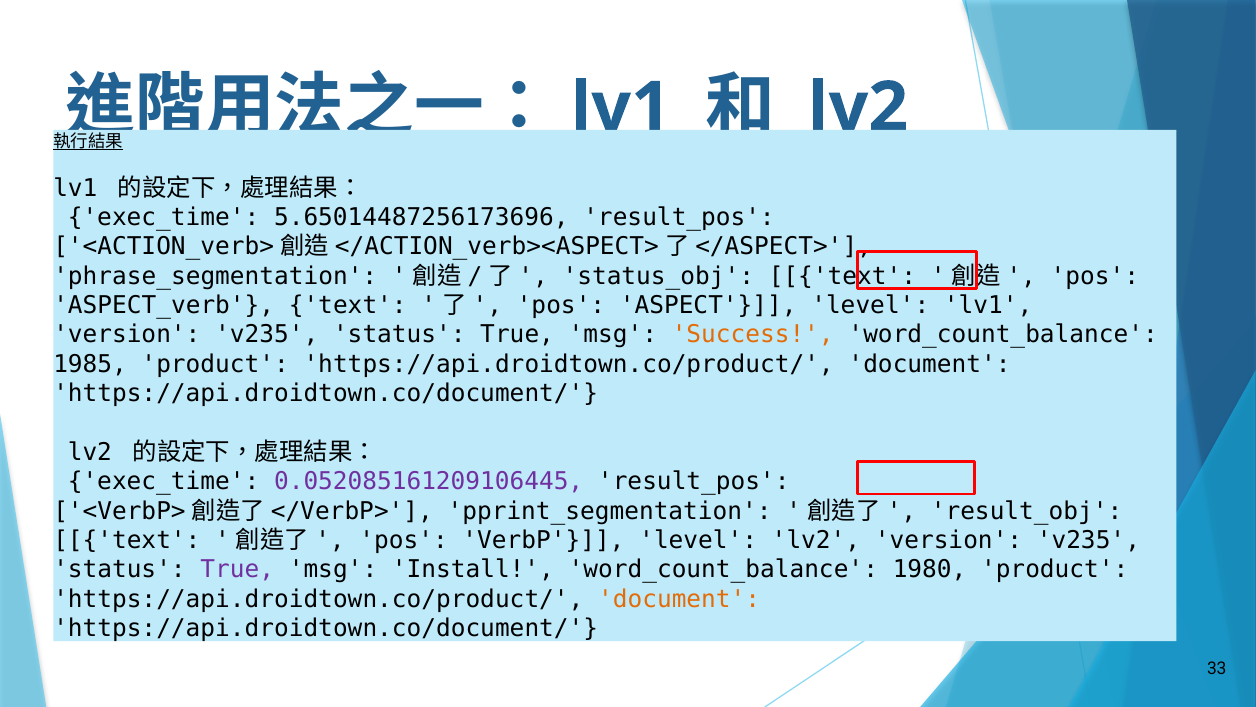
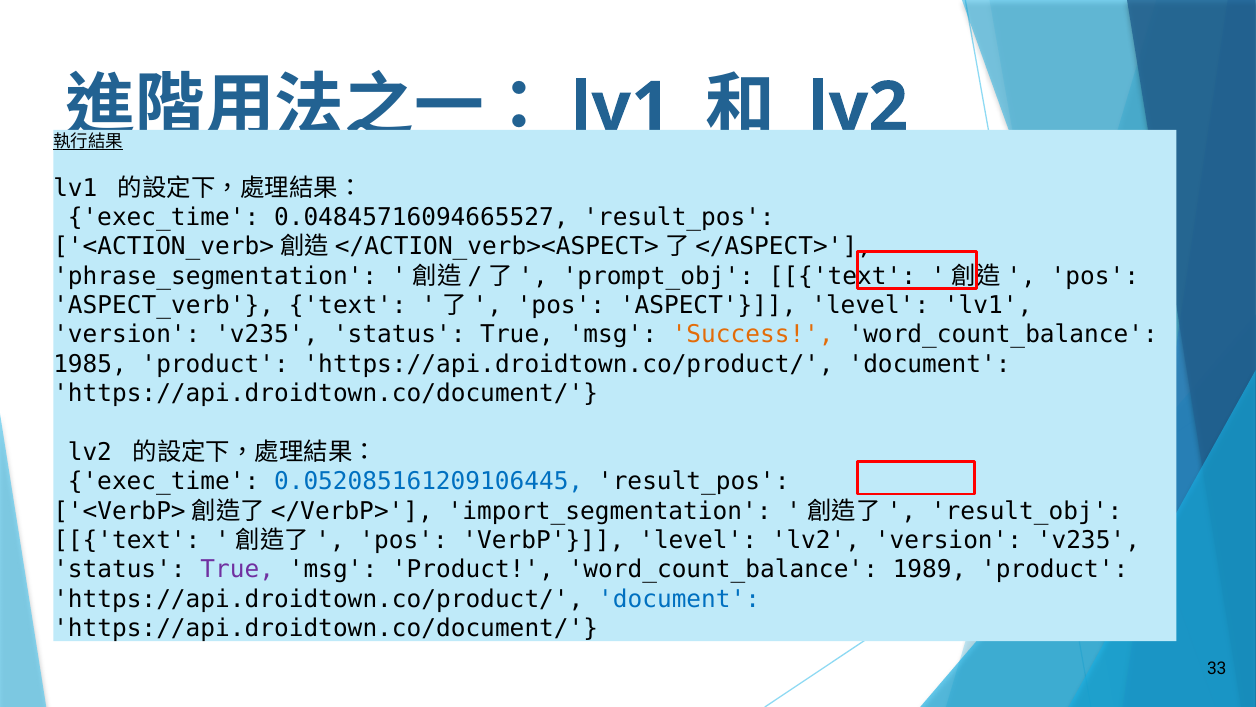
5.65014487256173696: 5.65014487256173696 -> 0.04845716094665527
status_obj: status_obj -> prompt_obj
0.052085161209106445 colour: purple -> blue
pprint_segmentation: pprint_segmentation -> import_segmentation
msg Install: Install -> Product
1980: 1980 -> 1989
document at (679, 599) colour: orange -> blue
